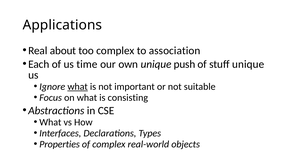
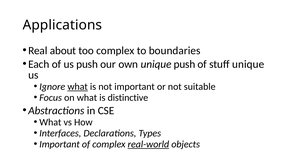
association: association -> boundaries
us time: time -> push
consisting: consisting -> distinctive
Properties at (60, 144): Properties -> Important
real-world underline: none -> present
